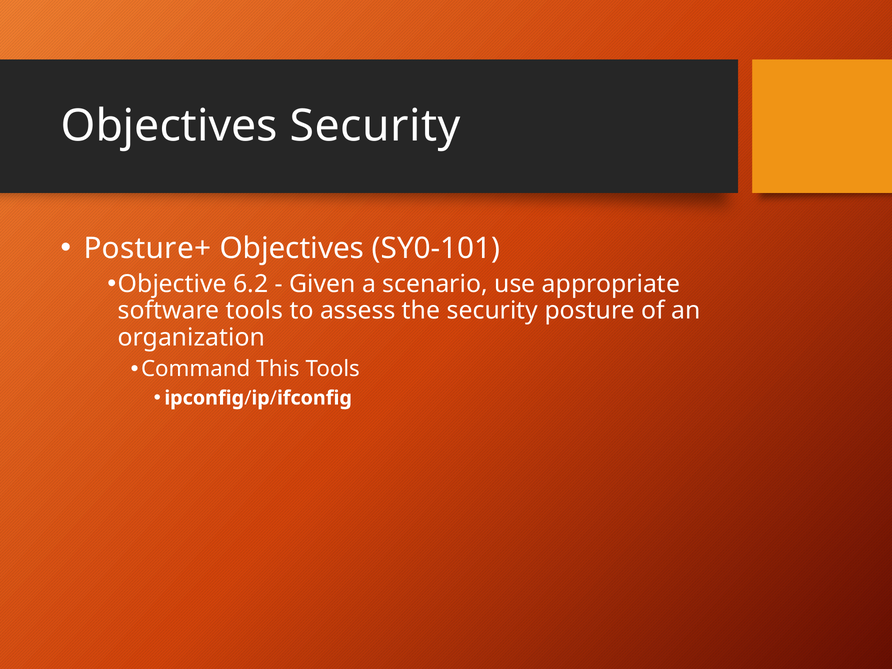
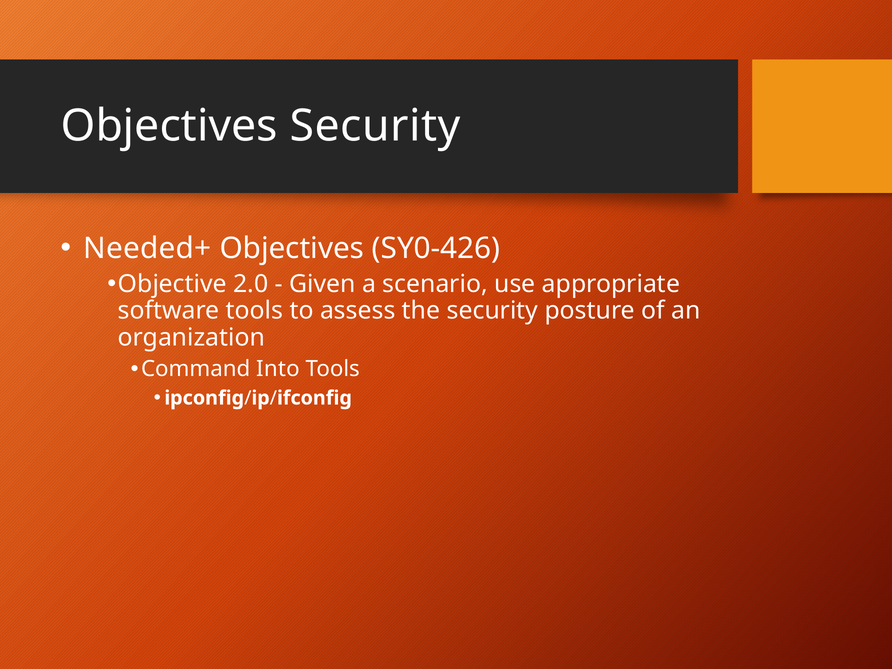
Posture+: Posture+ -> Needed+
SY0-101: SY0-101 -> SY0-426
6.2: 6.2 -> 2.0
This: This -> Into
